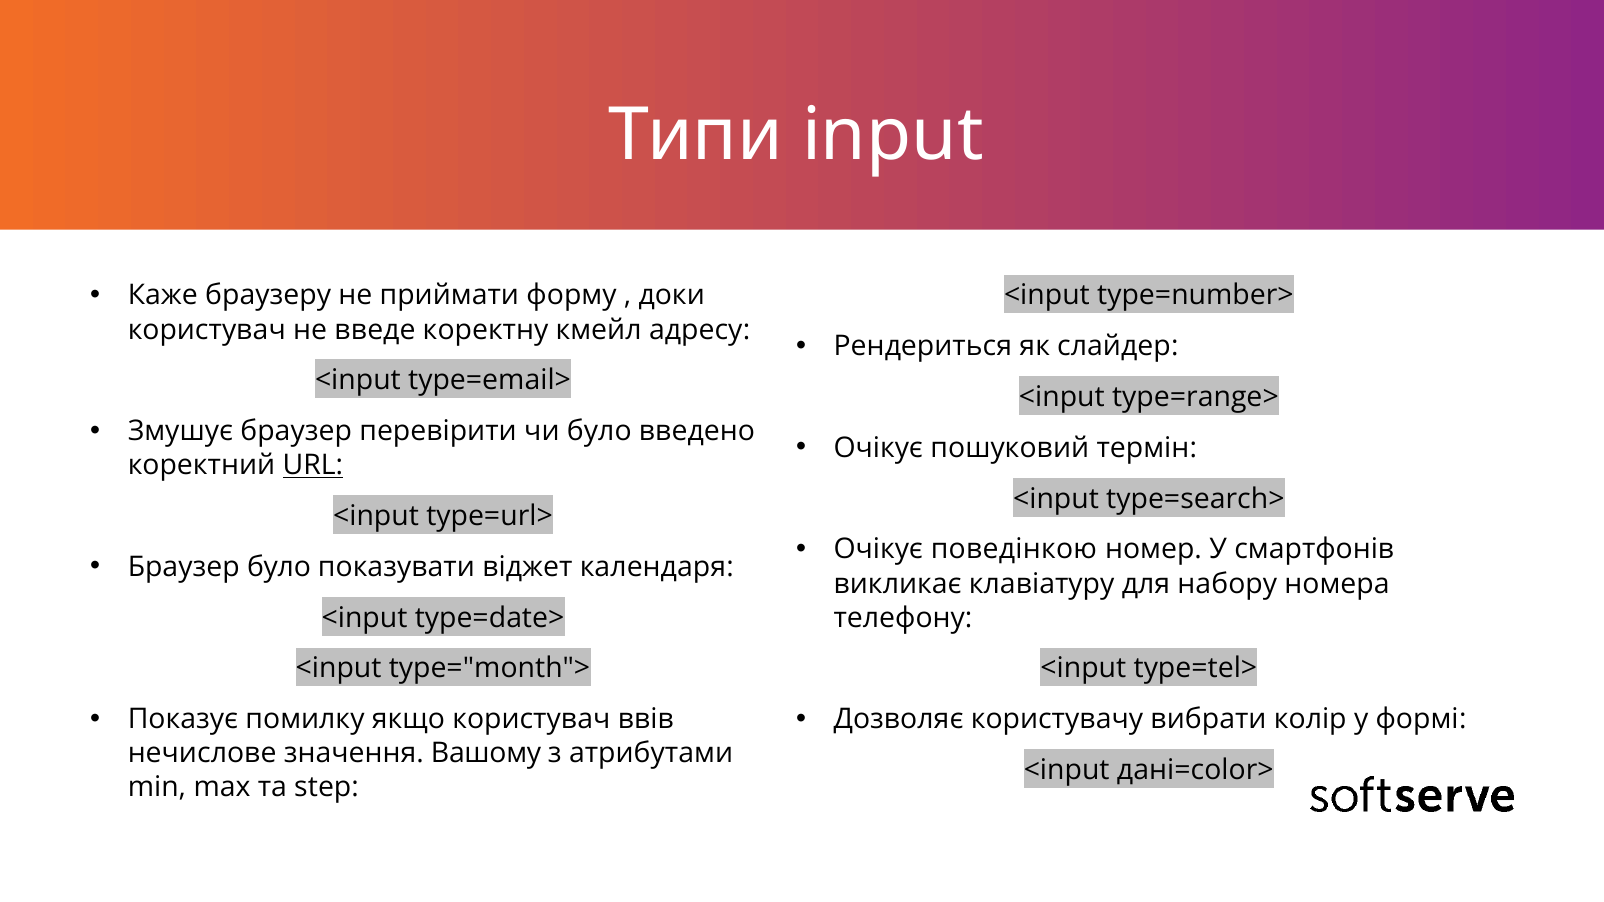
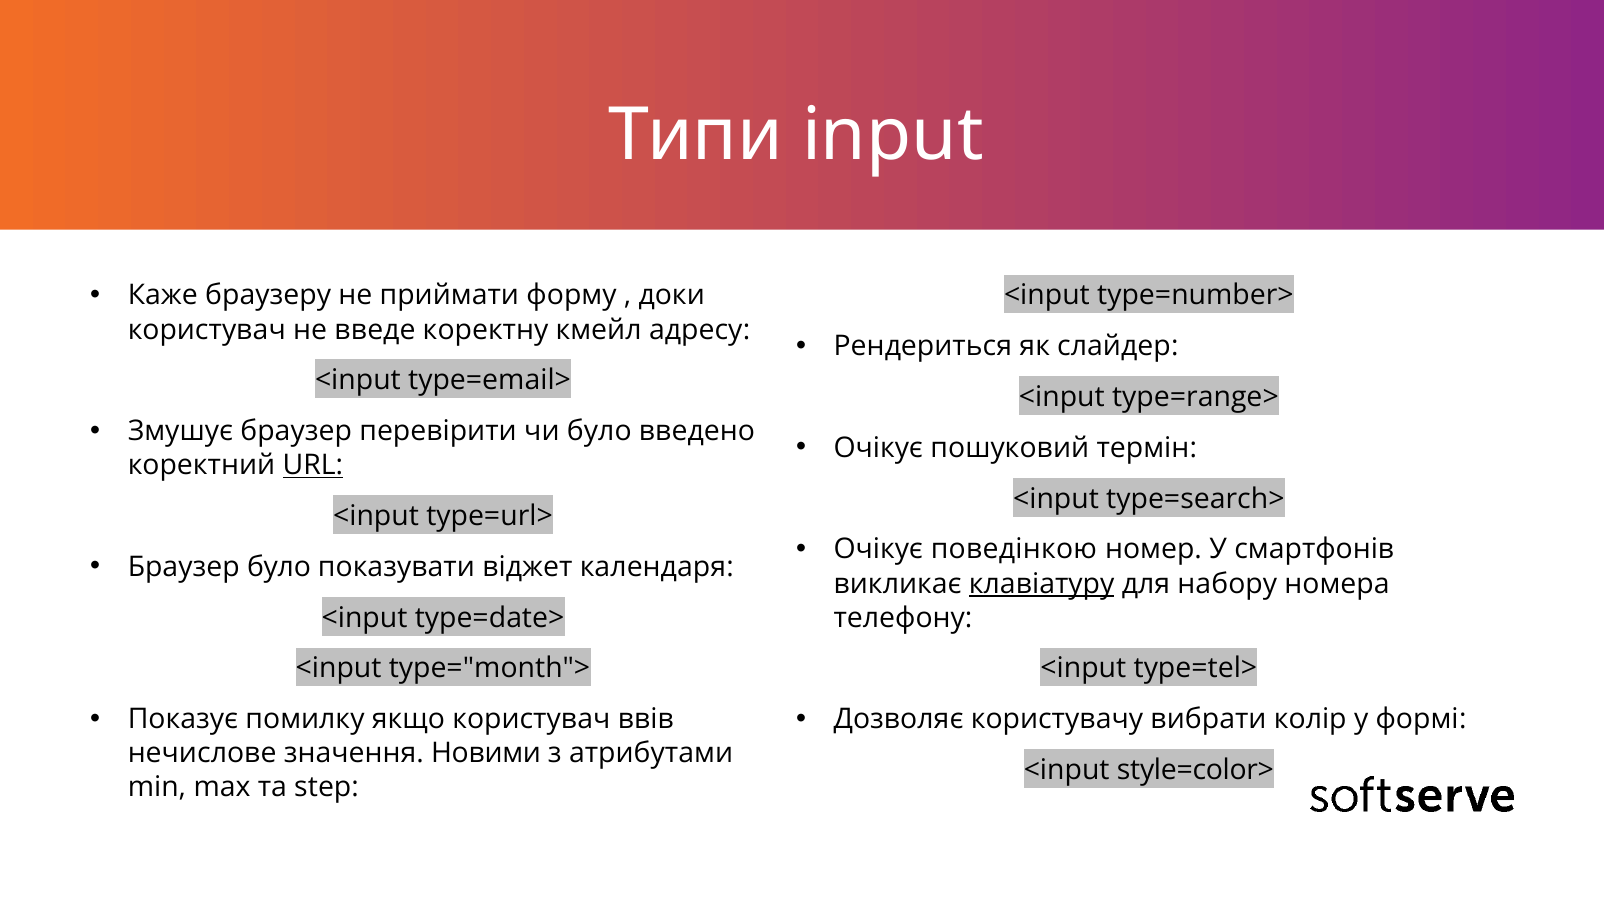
клавіатуру underline: none -> present
Вашому: Вашому -> Новими
дані=color>: дані=color> -> style=color>
